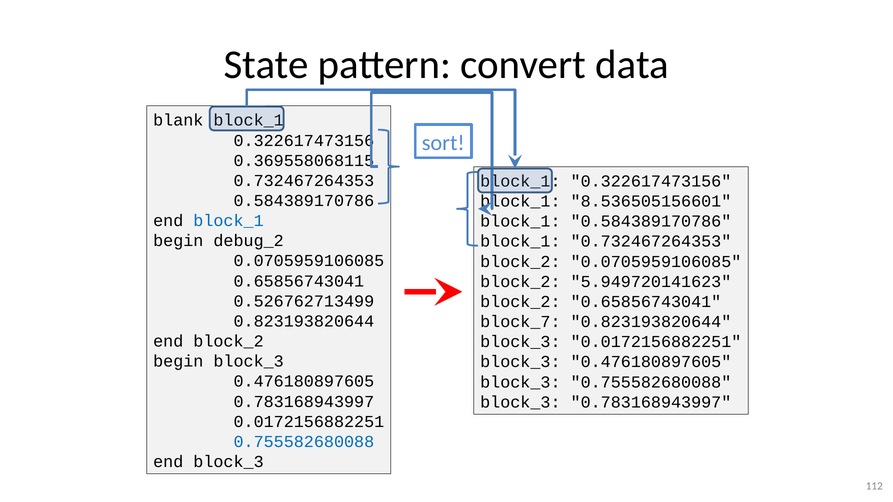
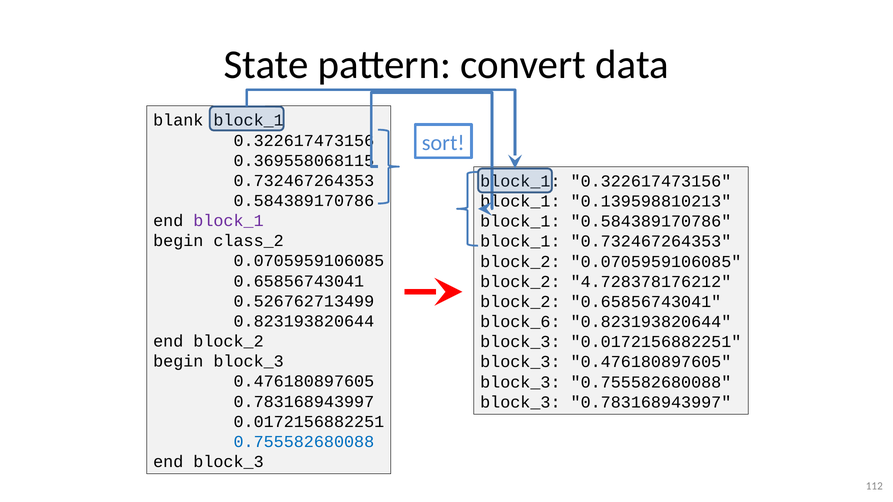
8.536505156601: 8.536505156601 -> 0.139598810213
block_1 at (229, 221) colour: blue -> purple
debug_2: debug_2 -> class_2
5.949720141623: 5.949720141623 -> 4.728378176212
block_7: block_7 -> block_6
